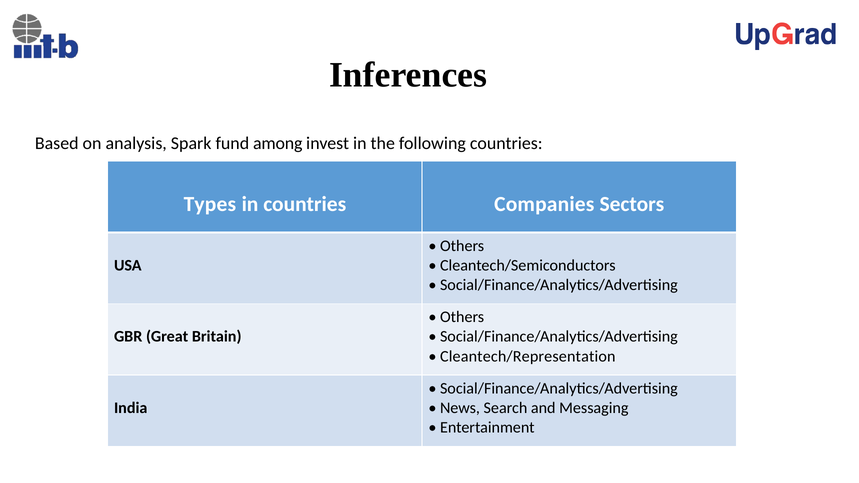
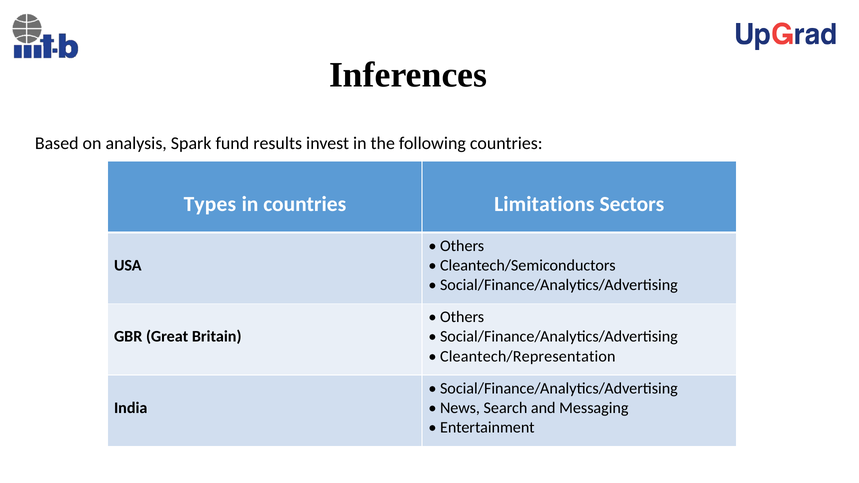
among: among -> results
Companies: Companies -> Limitations
